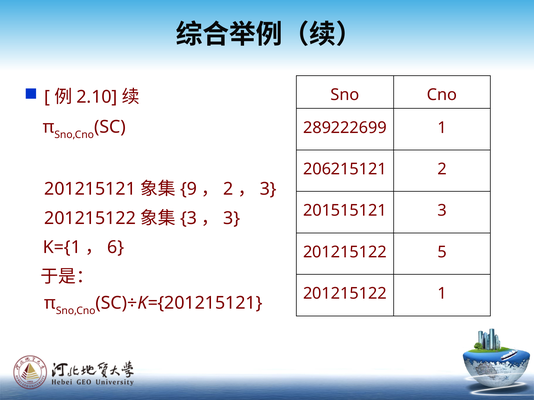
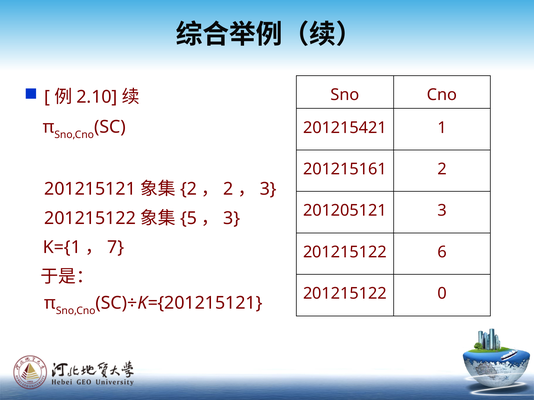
289222699: 289222699 -> 201215421
206215121: 206215121 -> 201215161
9 at (188, 189): 9 -> 2
201515121: 201515121 -> 201205121
3 at (188, 219): 3 -> 5
6: 6 -> 7
5: 5 -> 6
201215122 1: 1 -> 0
